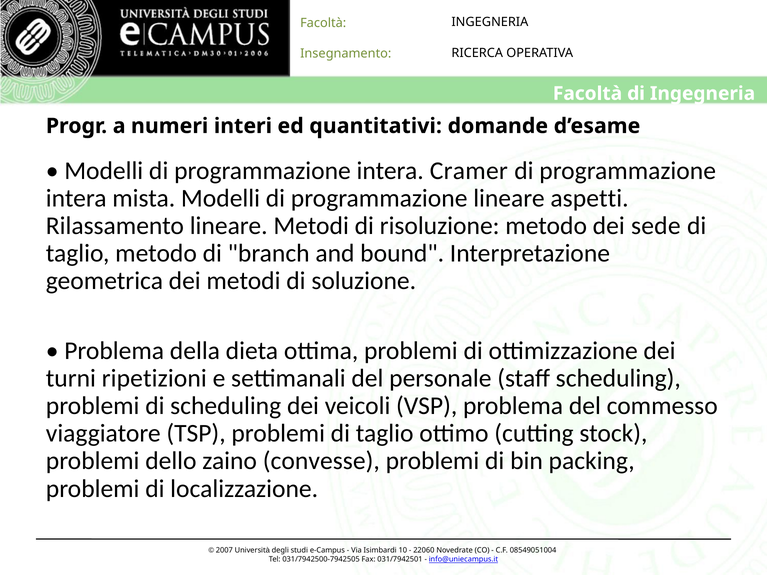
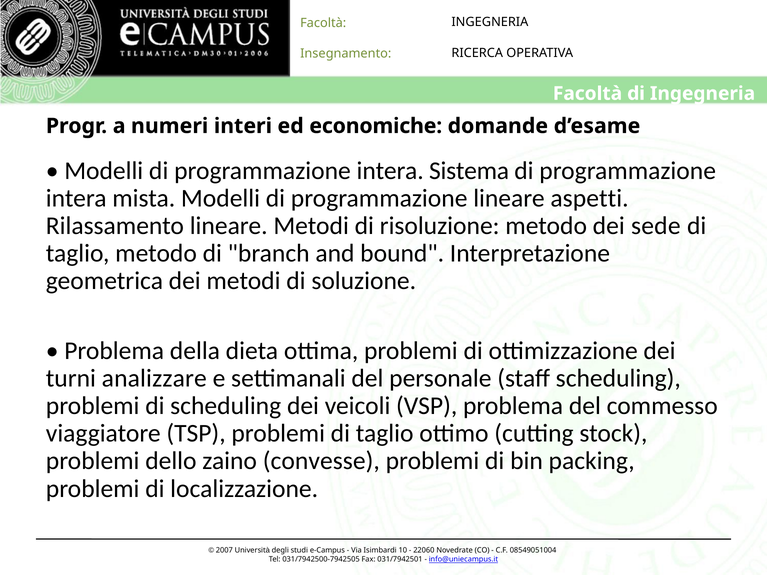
quantitativi: quantitativi -> economiche
Cramer: Cramer -> Sistema
ripetizioni: ripetizioni -> analizzare
